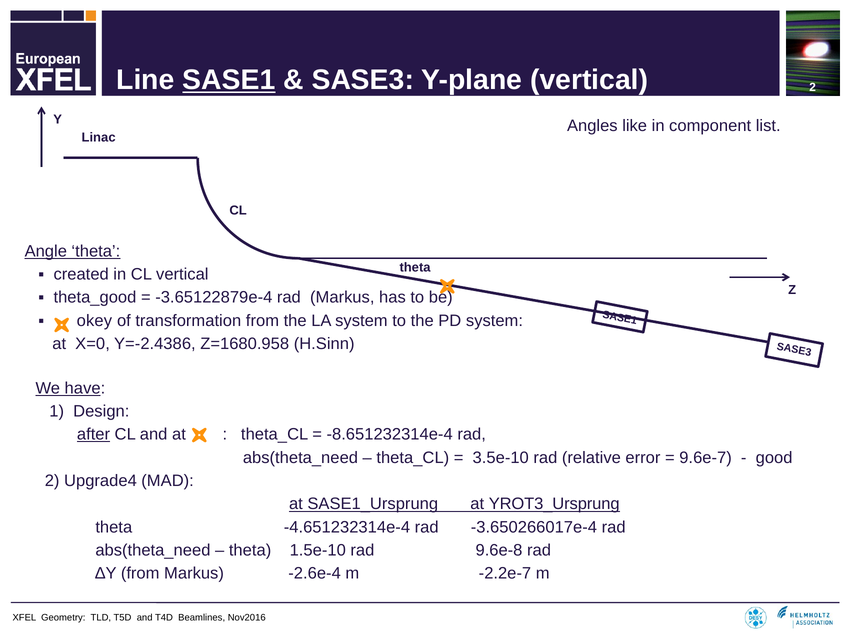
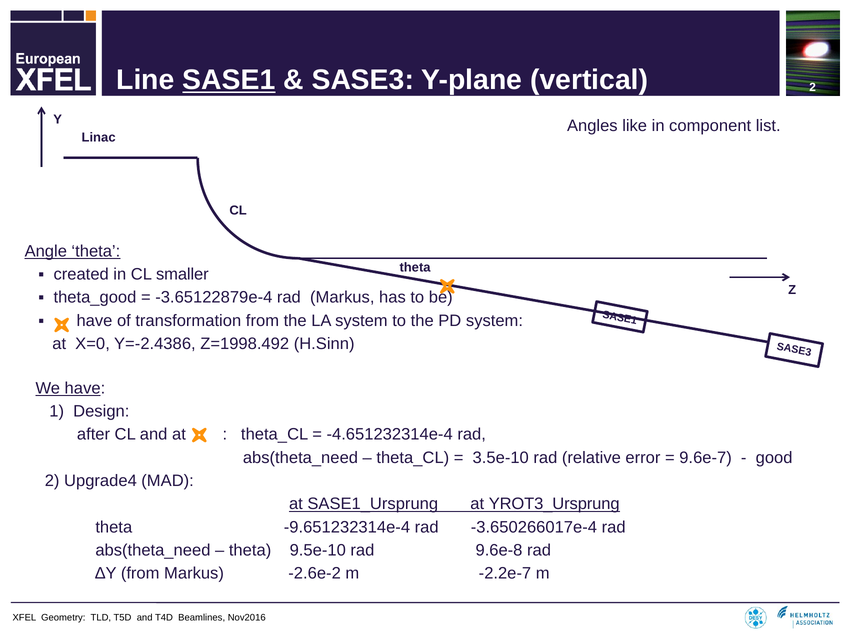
CL vertical: vertical -> smaller
okey at (94, 321): okey -> have
Z=1680.958: Z=1680.958 -> Z=1998.492
after underline: present -> none
-8.651232314e-4: -8.651232314e-4 -> -4.651232314e-4
-4.651232314e-4: -4.651232314e-4 -> -9.651232314e-4
1.5e-10: 1.5e-10 -> 9.5e-10
-2.6e-4: -2.6e-4 -> -2.6e-2
